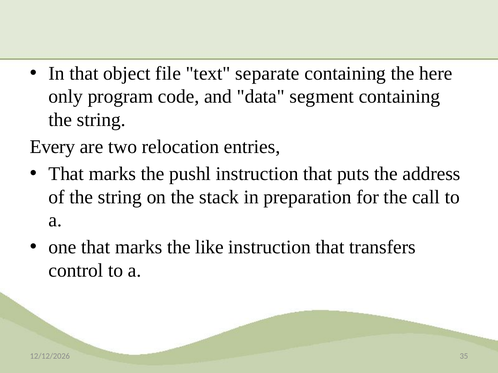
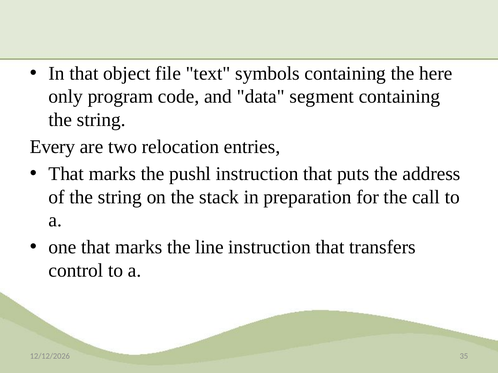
separate: separate -> symbols
like: like -> line
